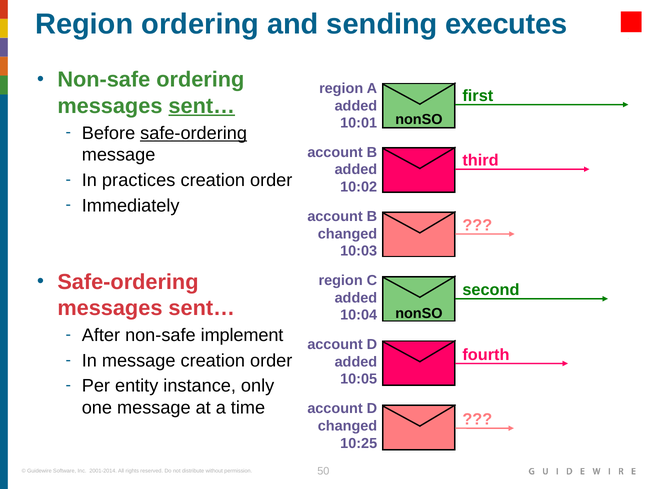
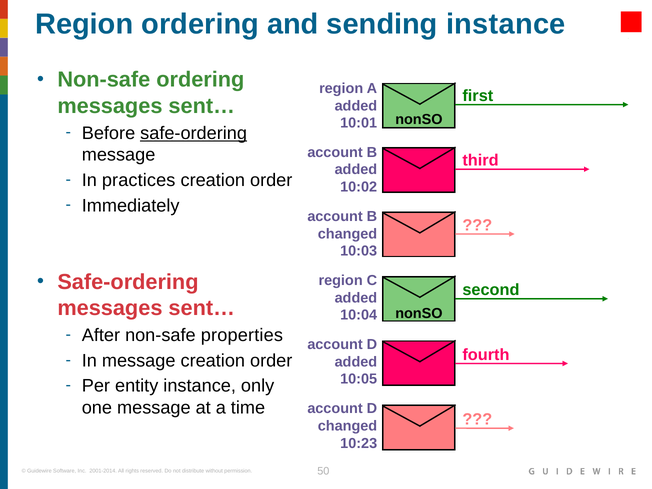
sending executes: executes -> instance
sent… at (202, 106) underline: present -> none
implement: implement -> properties
10:25: 10:25 -> 10:23
